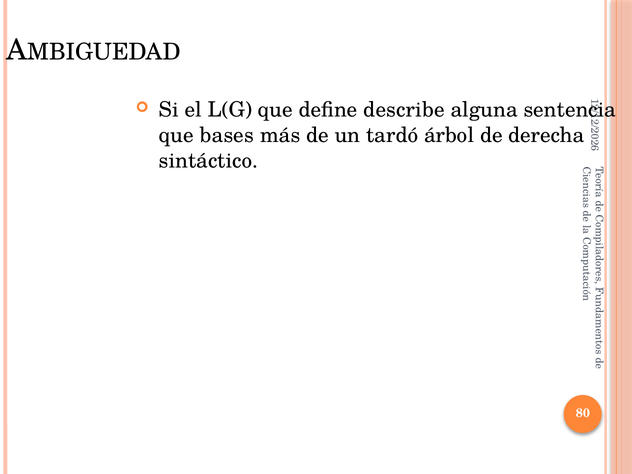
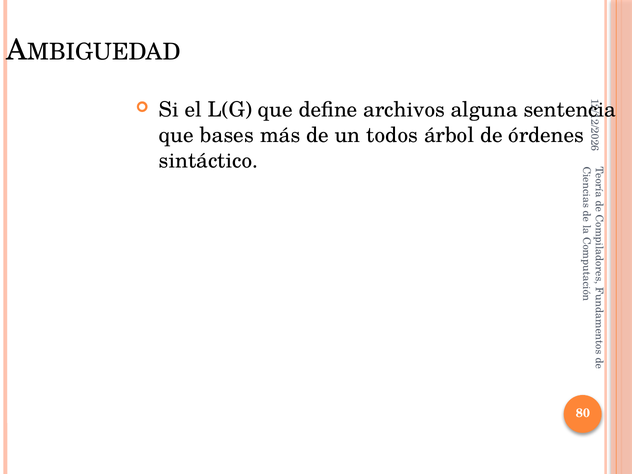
describe: describe -> archivos
tardó: tardó -> todos
derecha: derecha -> órdenes
